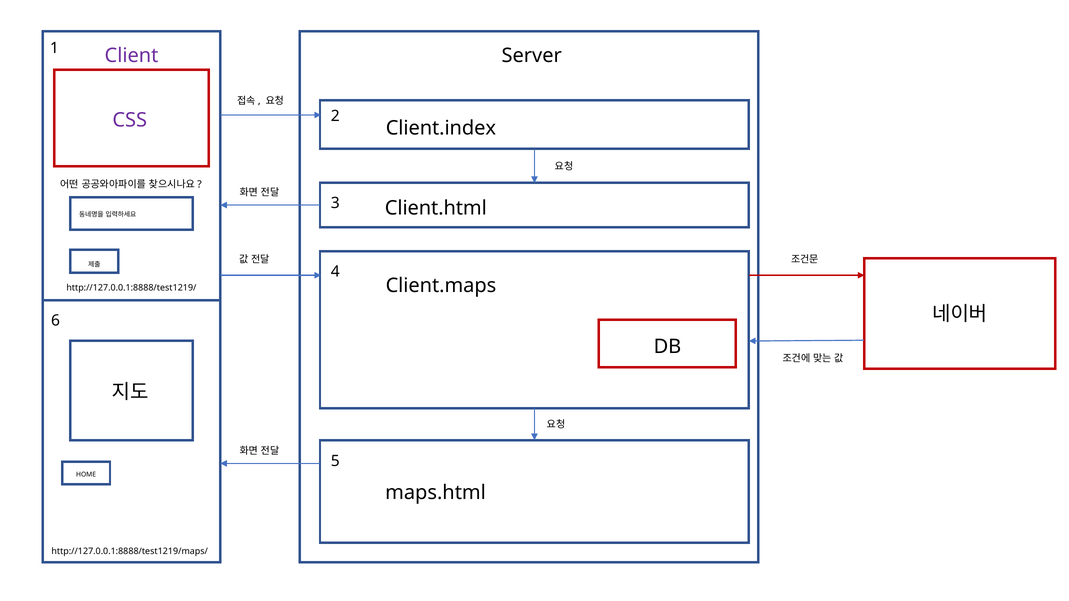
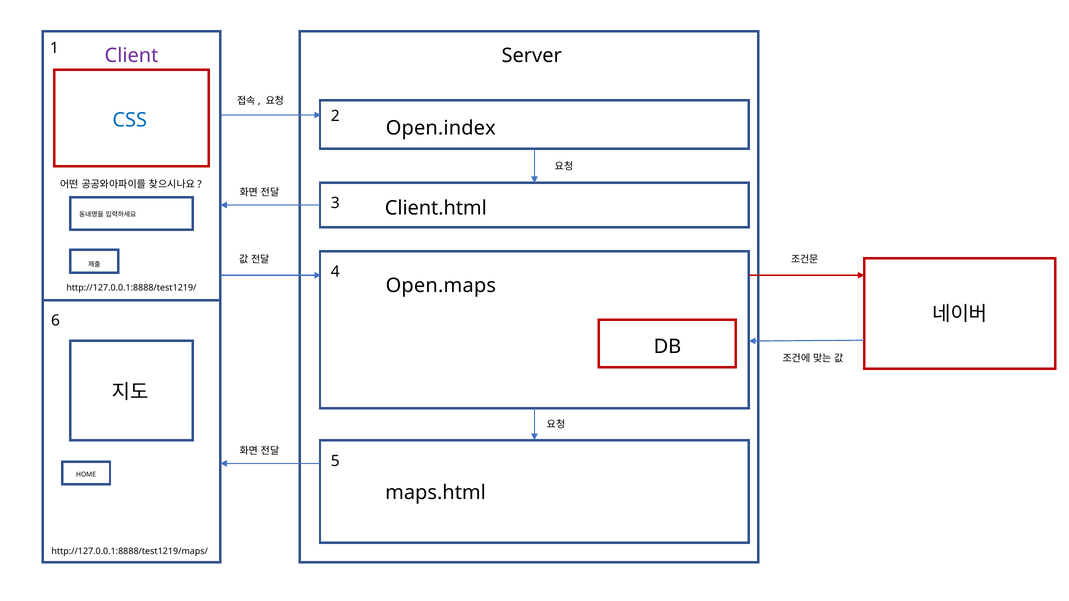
CSS colour: purple -> blue
Client.index: Client.index -> Open.index
Client.maps: Client.maps -> Open.maps
